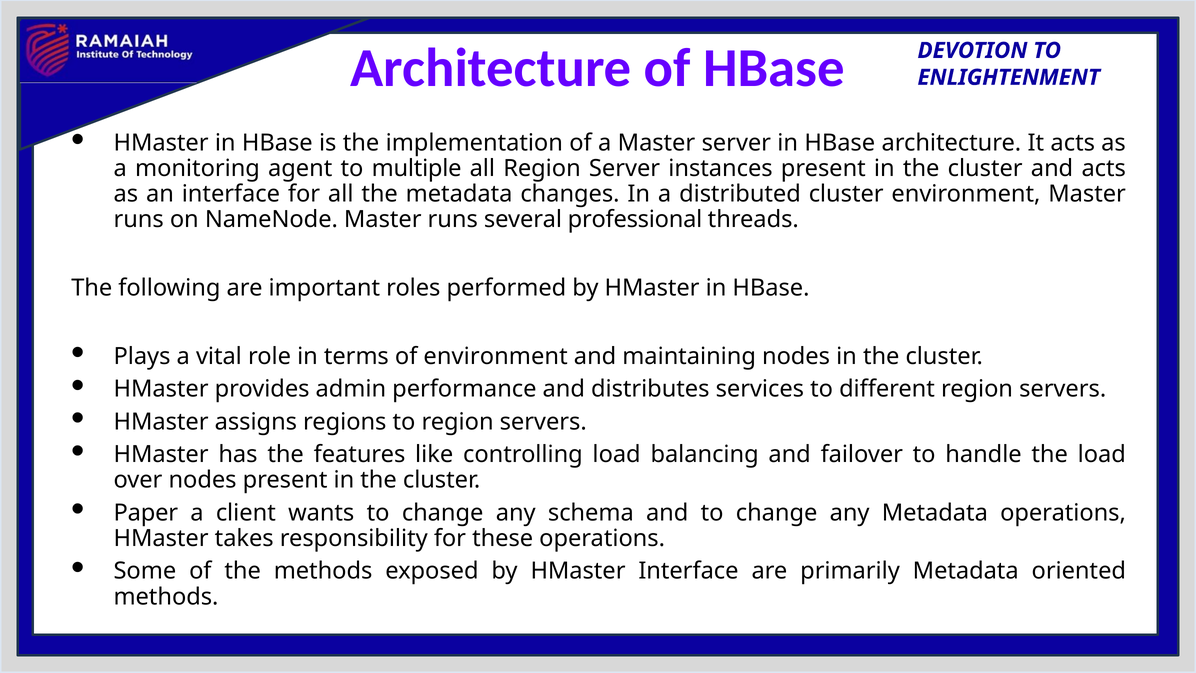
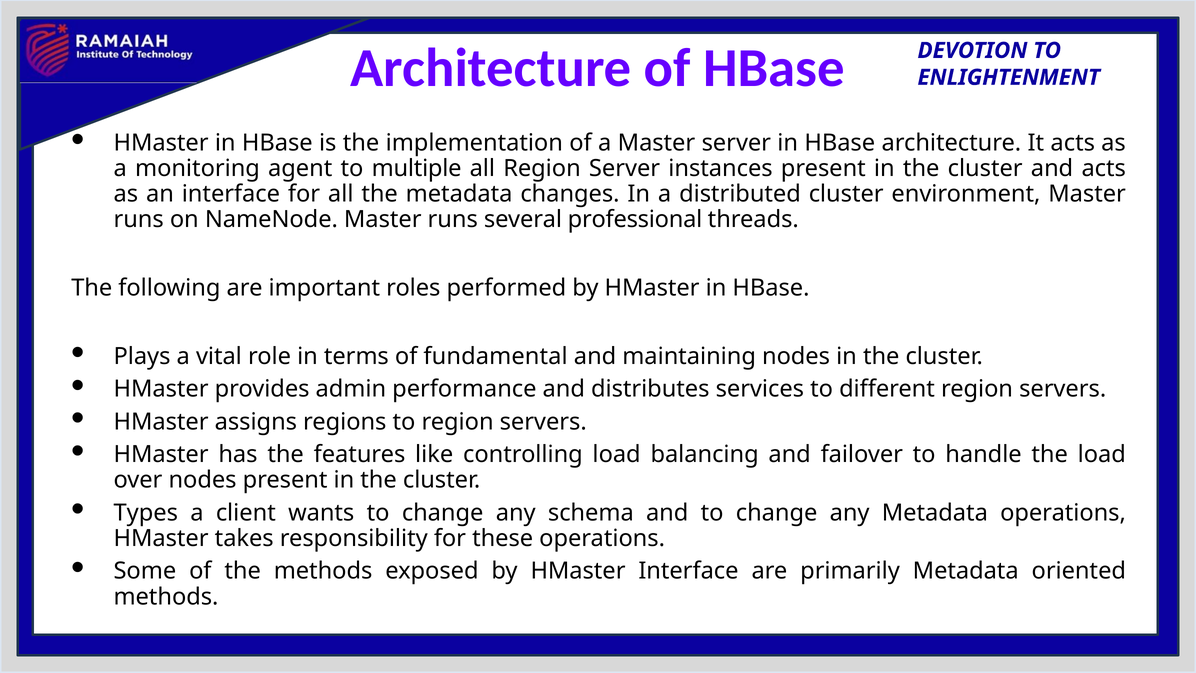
of environment: environment -> fundamental
Paper: Paper -> Types
